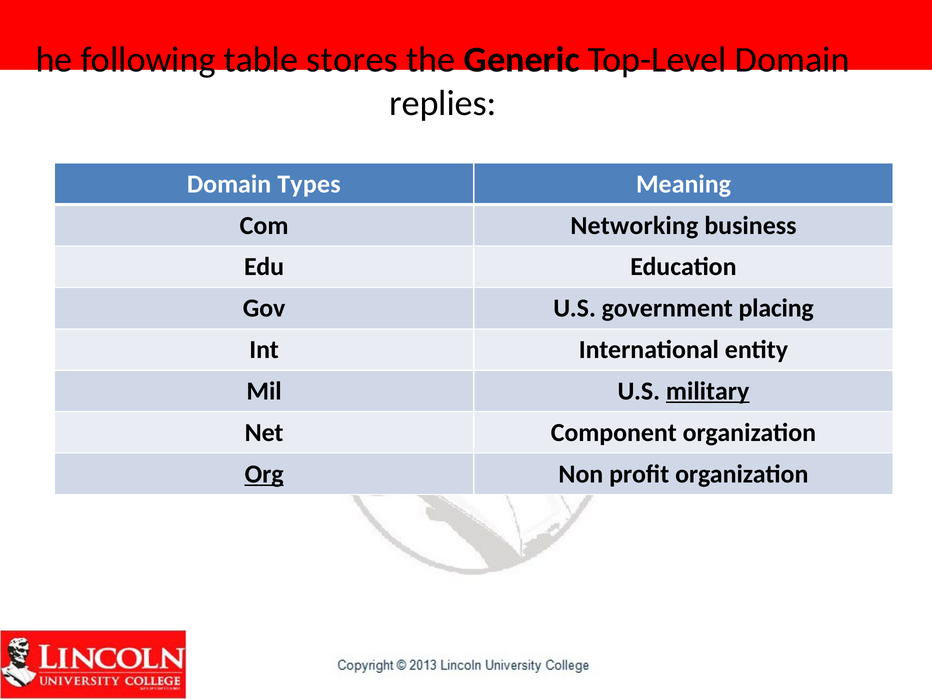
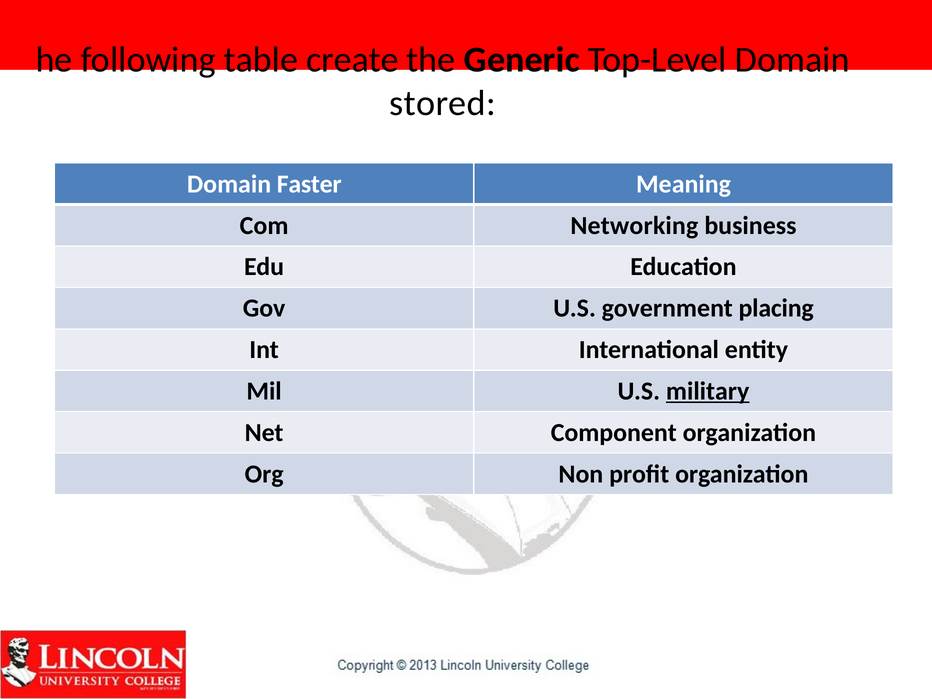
stores: stores -> create
replies: replies -> stored
Types: Types -> Faster
Org underline: present -> none
